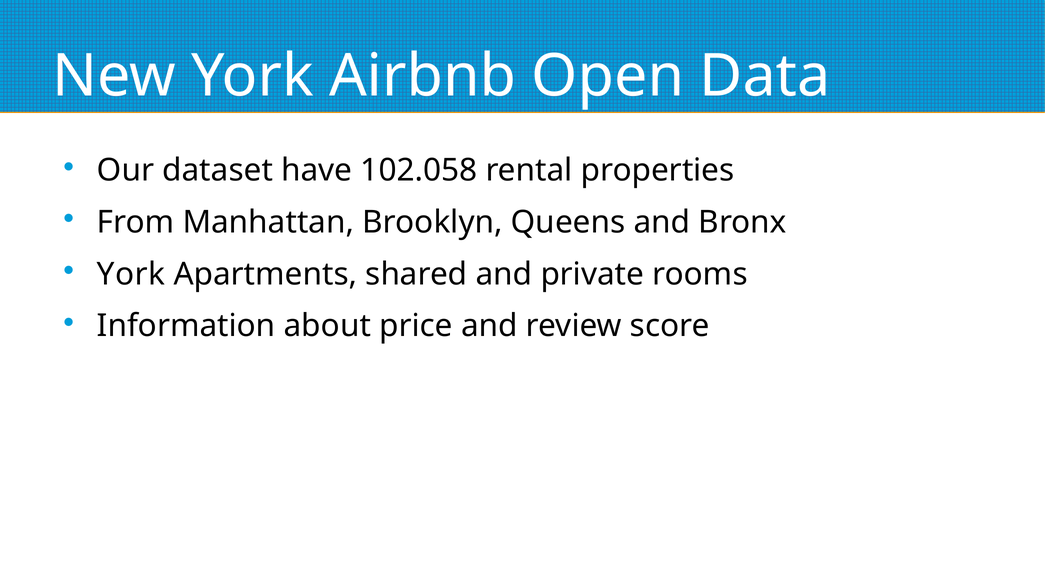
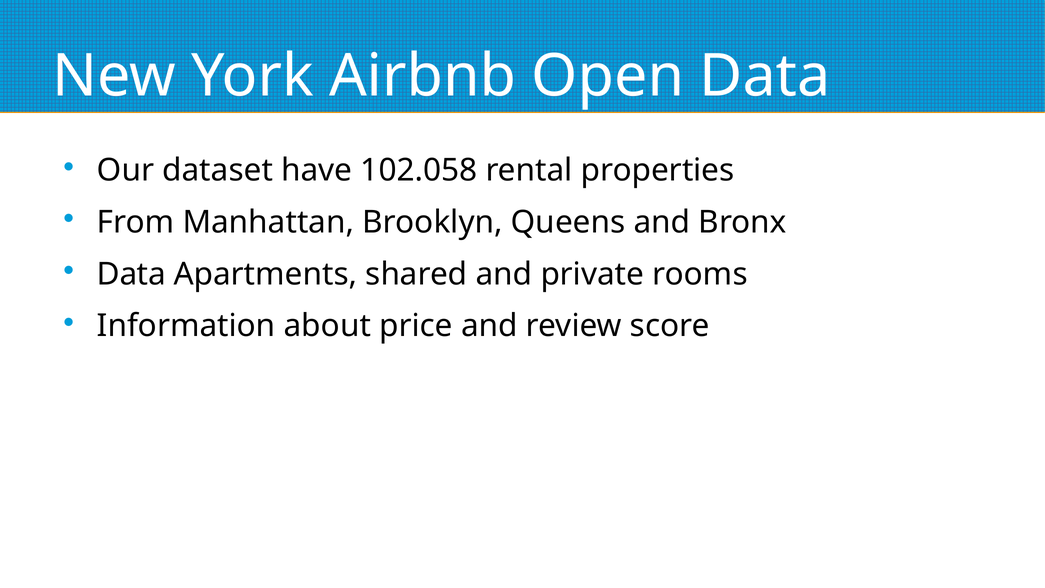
York at (131, 274): York -> Data
